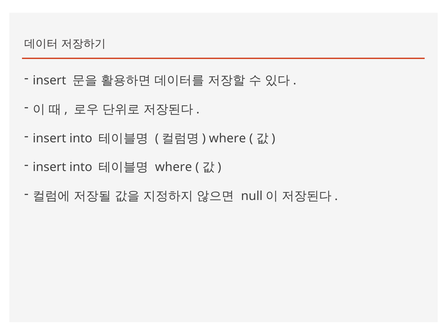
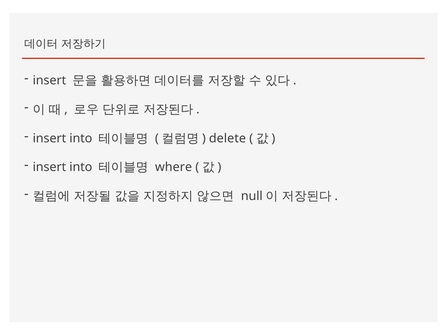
where at (227, 138): where -> delete
